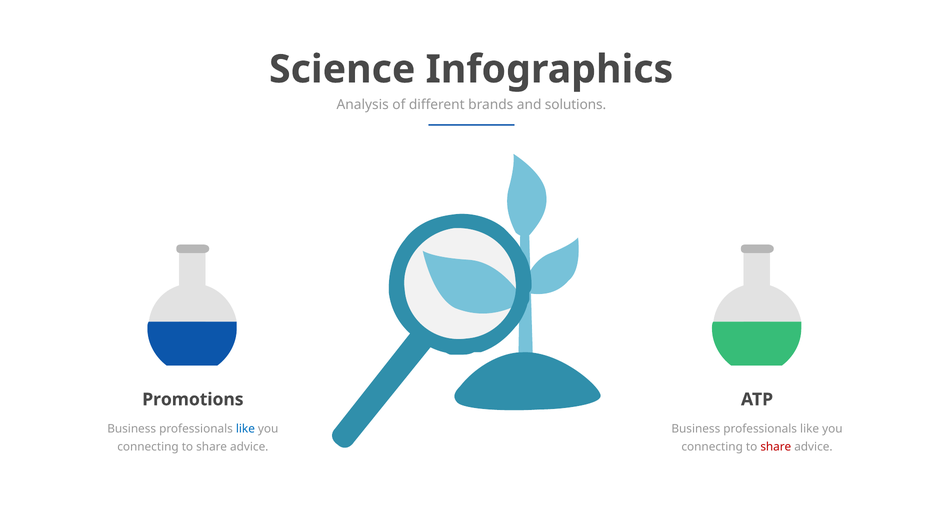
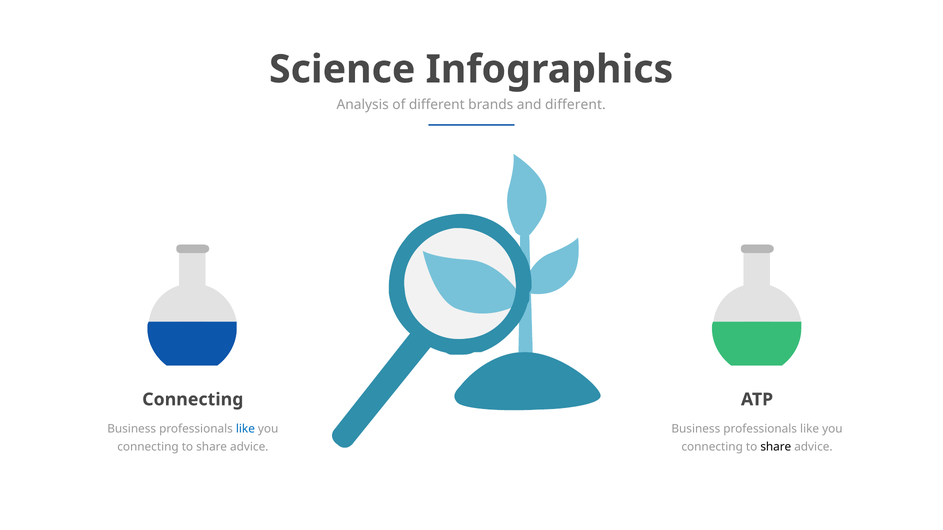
and solutions: solutions -> different
Promotions at (193, 400): Promotions -> Connecting
share at (776, 447) colour: red -> black
